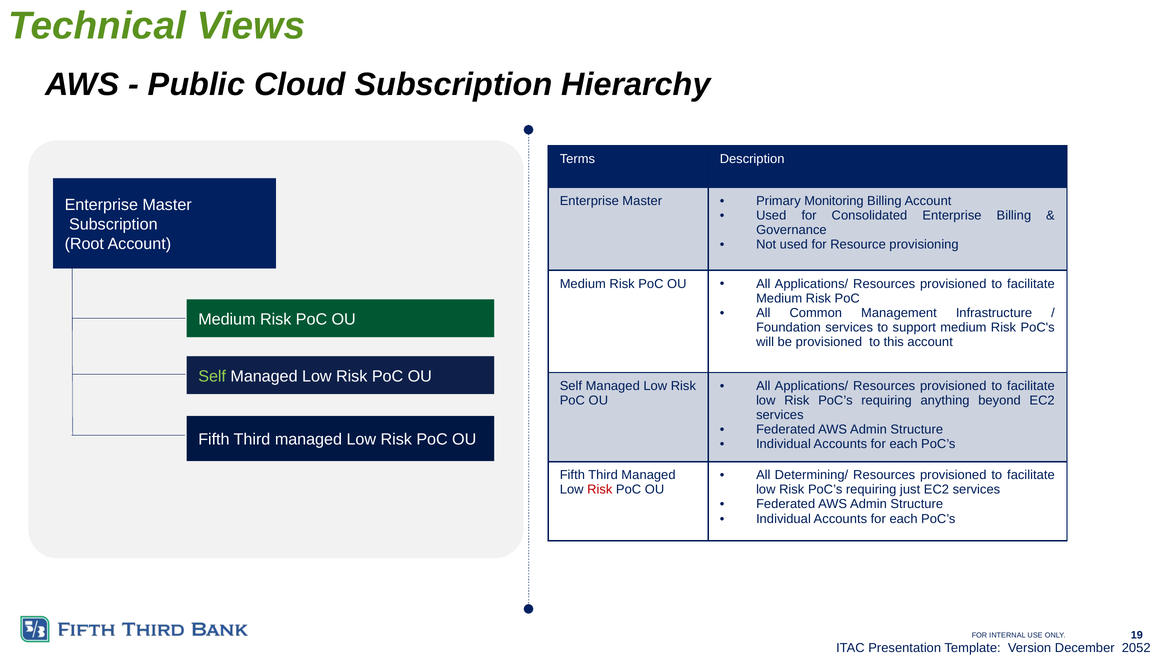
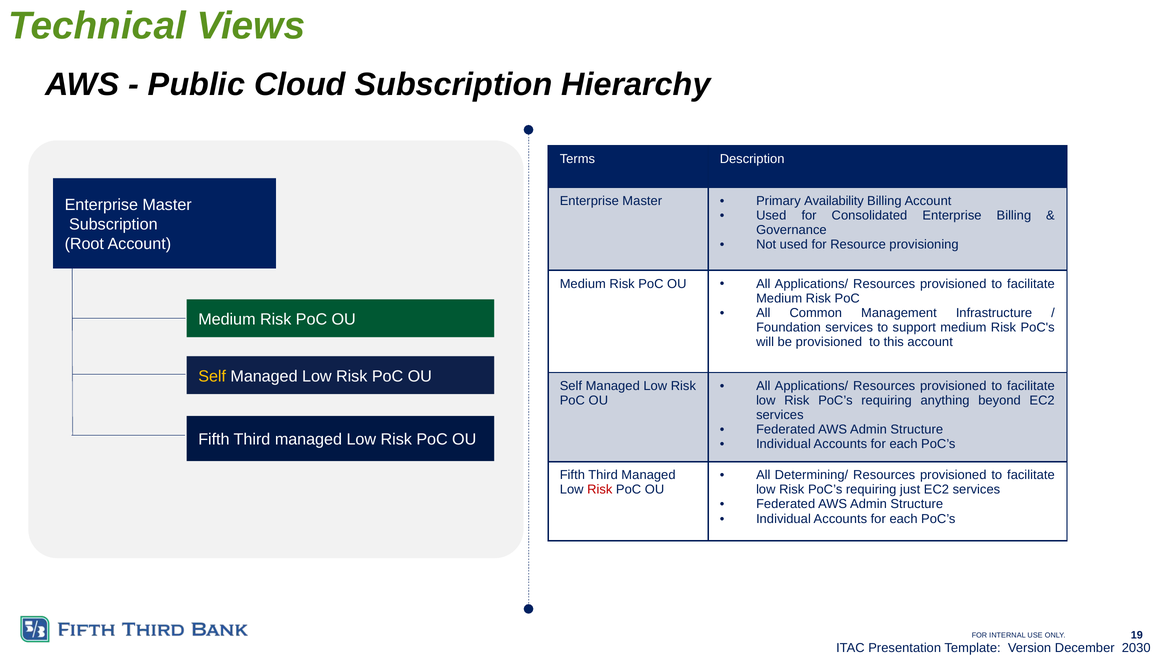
Monitoring: Monitoring -> Availability
Self at (212, 376) colour: light green -> yellow
2052: 2052 -> 2030
